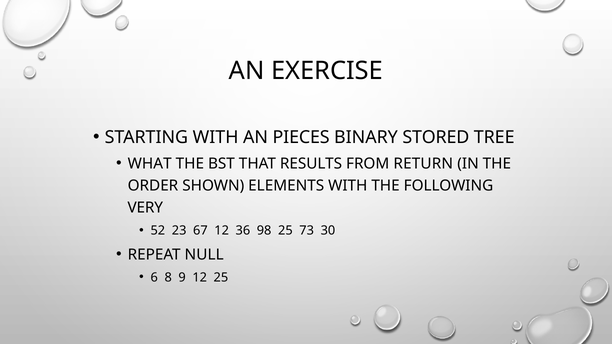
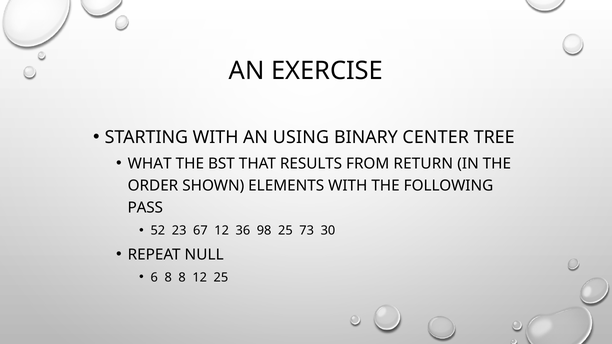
PIECES: PIECES -> USING
STORED: STORED -> CENTER
VERY: VERY -> PASS
8 9: 9 -> 8
